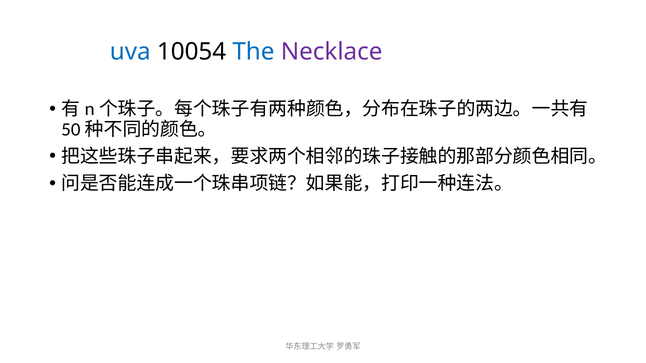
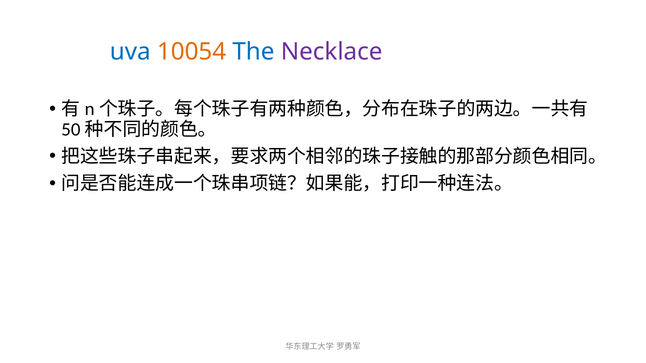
10054 colour: black -> orange
